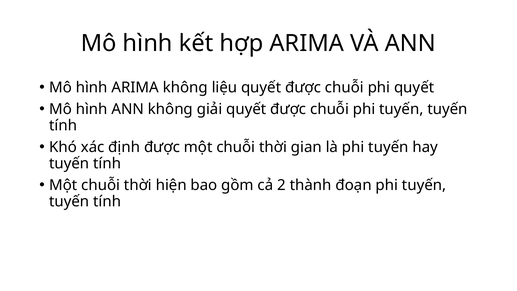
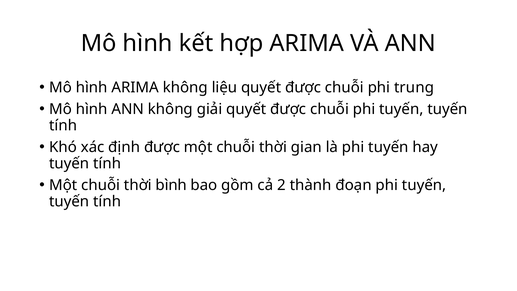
phi quyết: quyết -> trung
hiện: hiện -> bình
